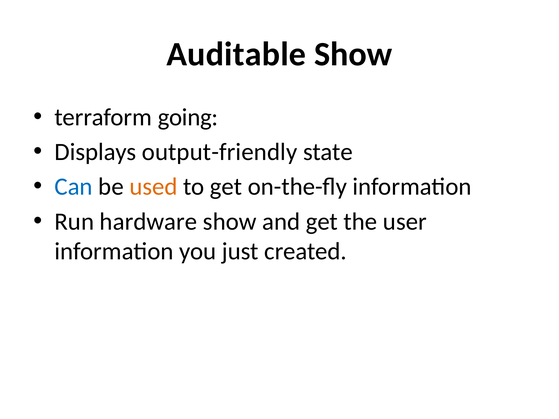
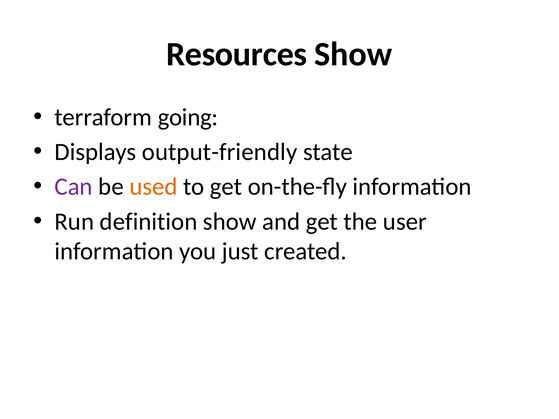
Auditable: Auditable -> Resources
Can colour: blue -> purple
hardware: hardware -> definition
